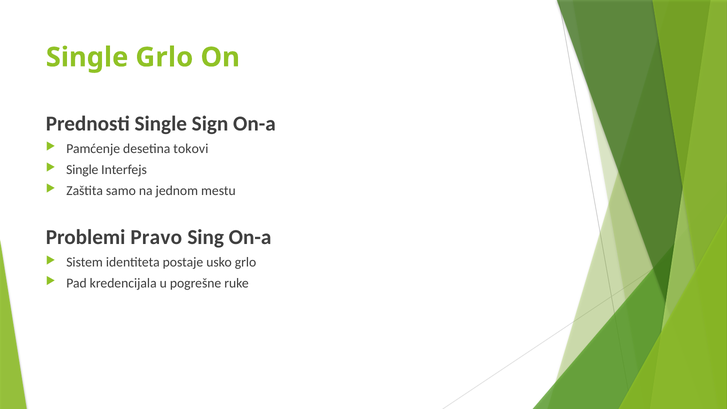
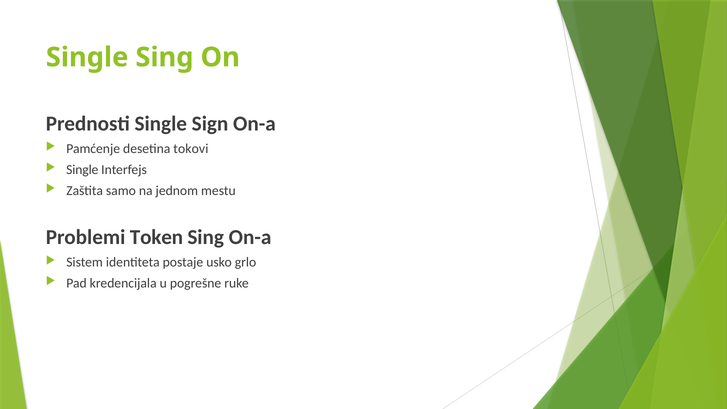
Single Grlo: Grlo -> Sing
Pravo: Pravo -> Token
